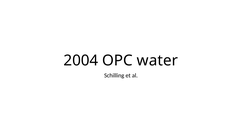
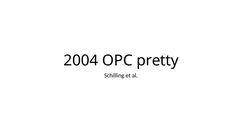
water: water -> pretty
